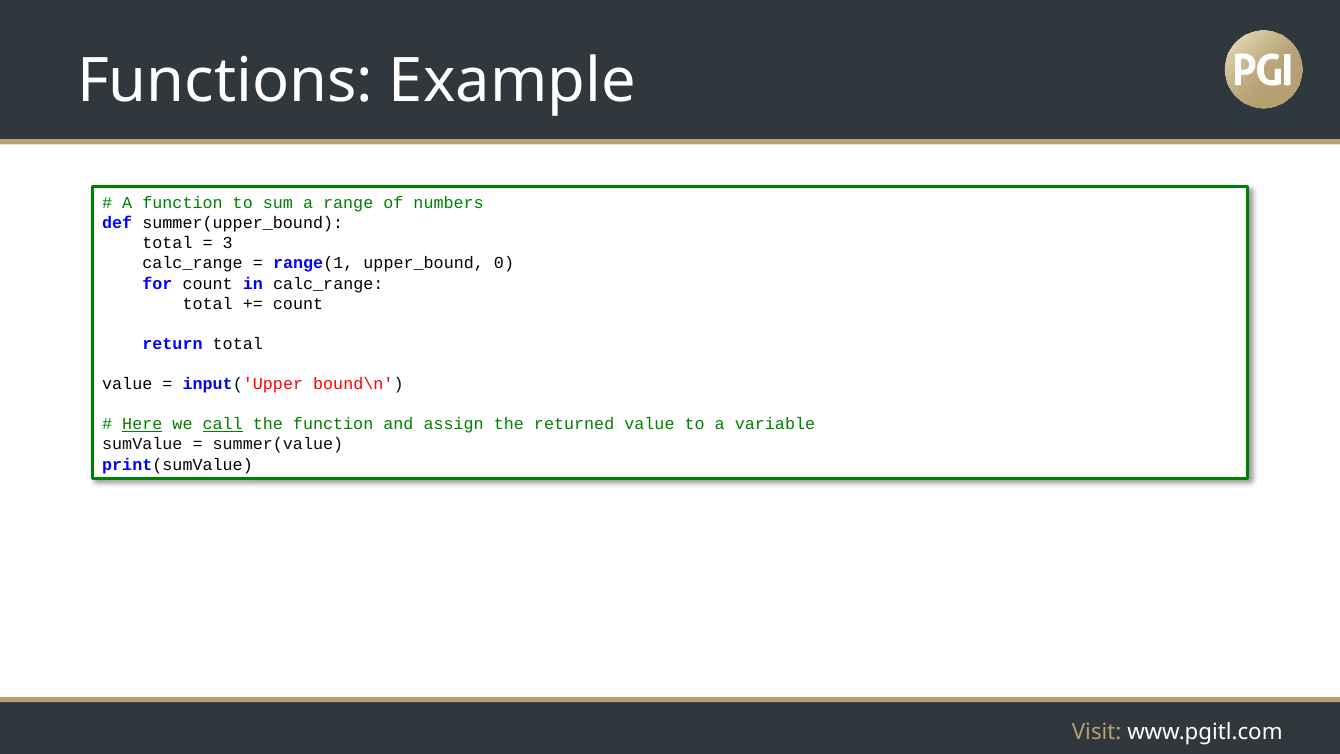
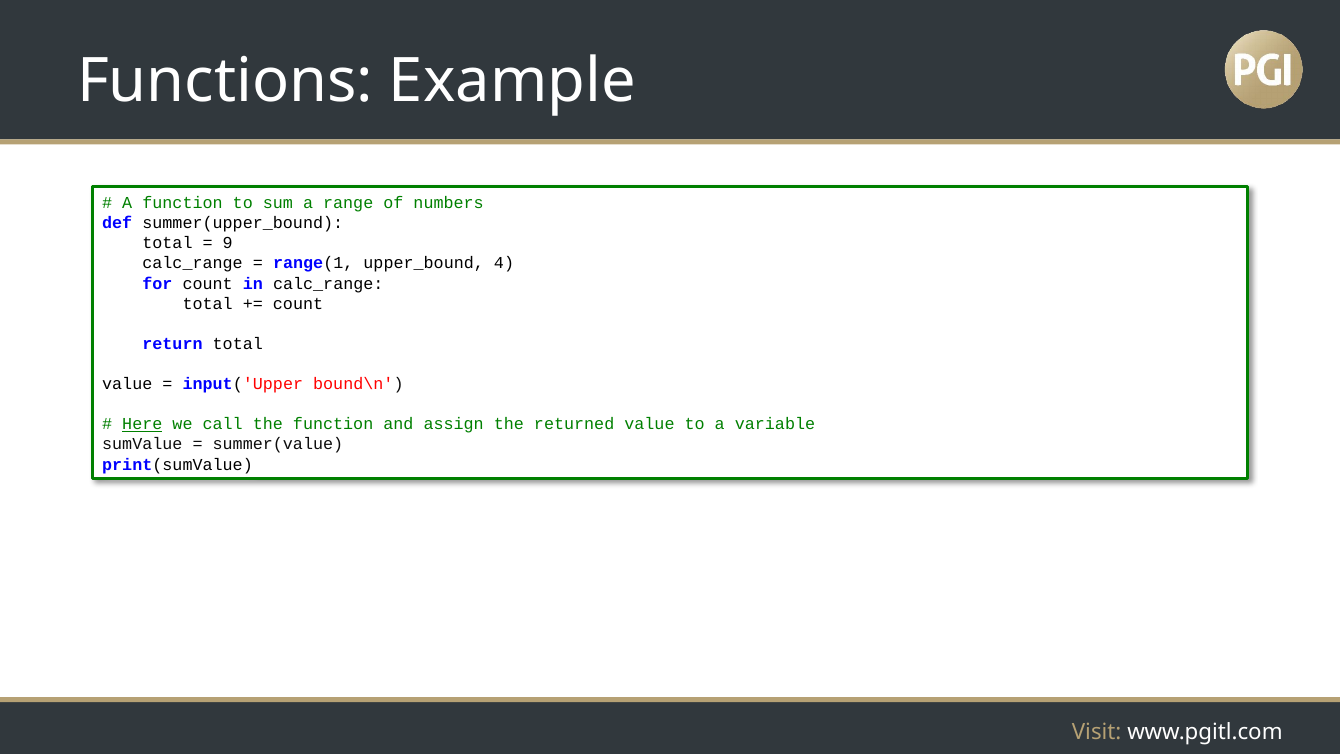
3: 3 -> 9
0: 0 -> 4
call underline: present -> none
